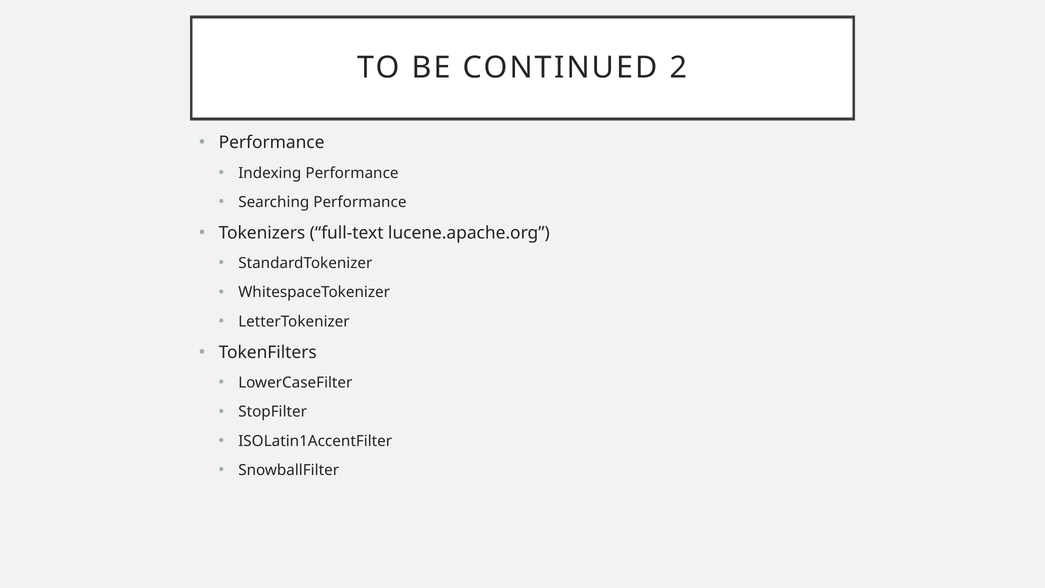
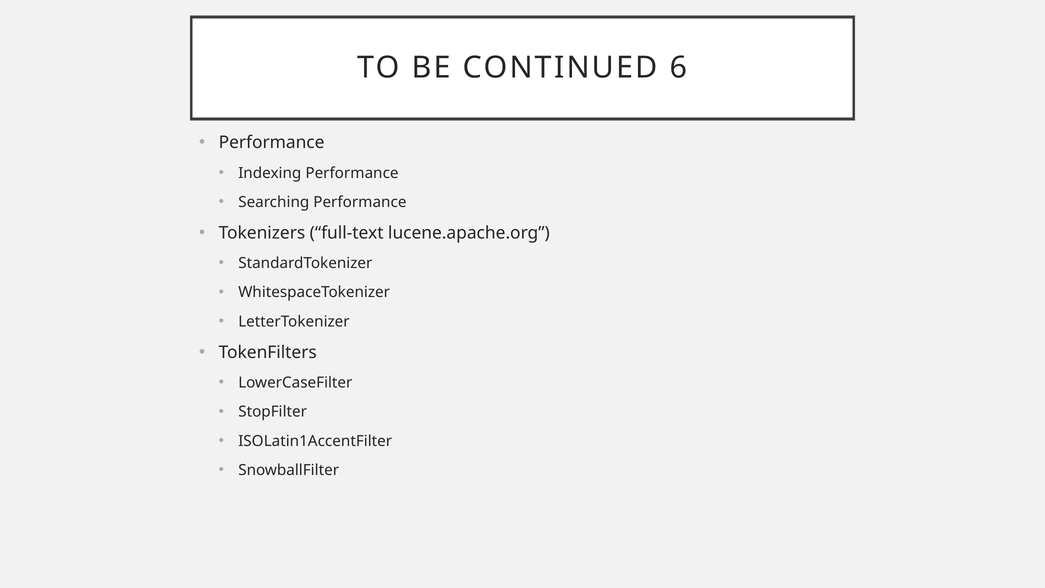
2: 2 -> 6
